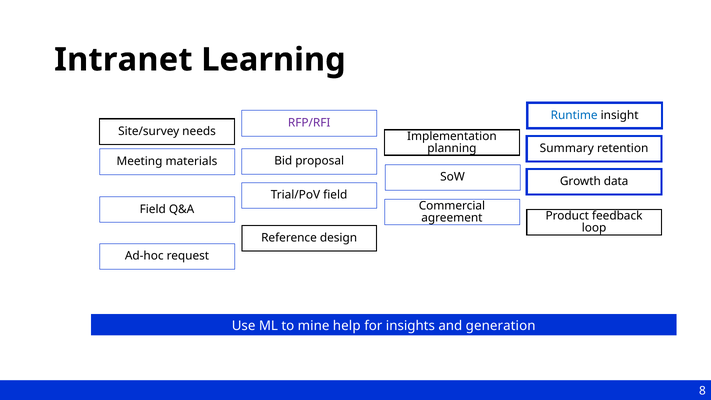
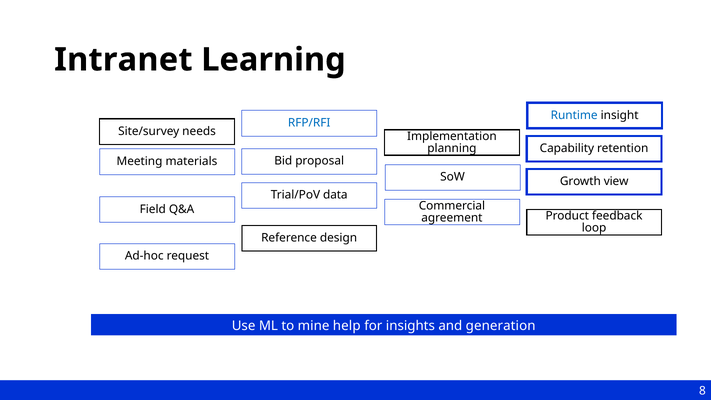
RFP/RFI colour: purple -> blue
Summary: Summary -> Capability
data: data -> view
Trial/PoV field: field -> data
